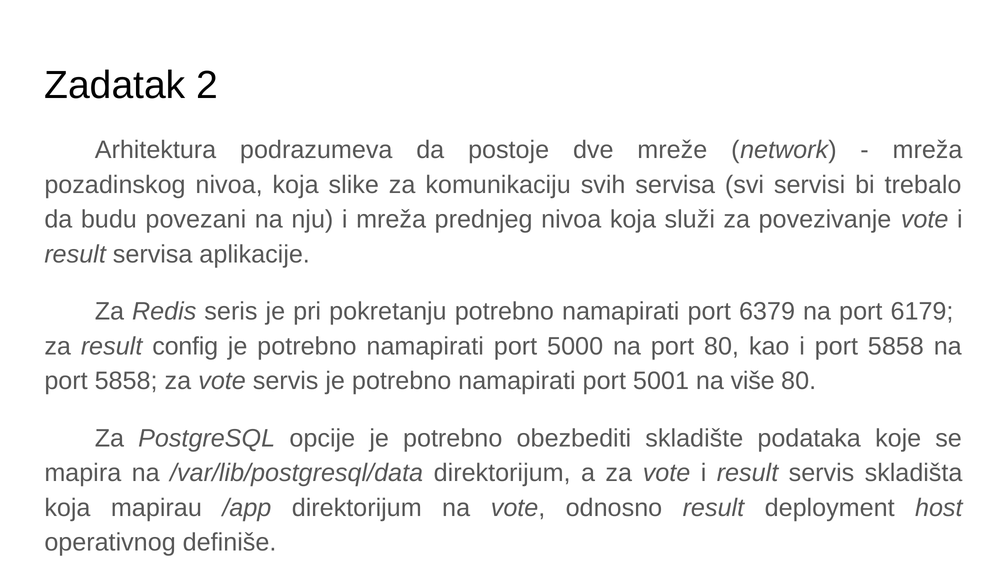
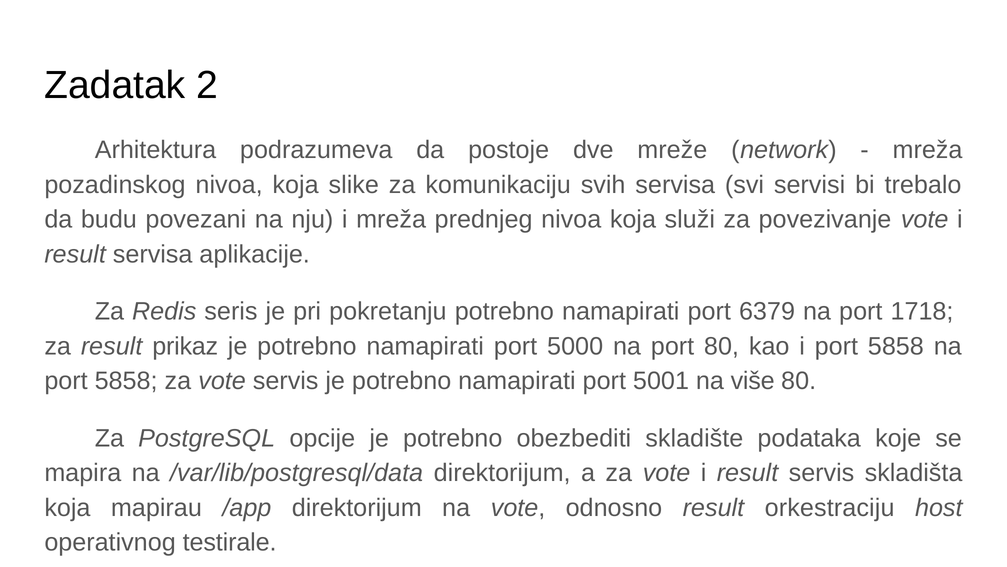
6179: 6179 -> 1718
config: config -> prikaz
deployment: deployment -> orkestraciju
definiše: definiše -> testirale
